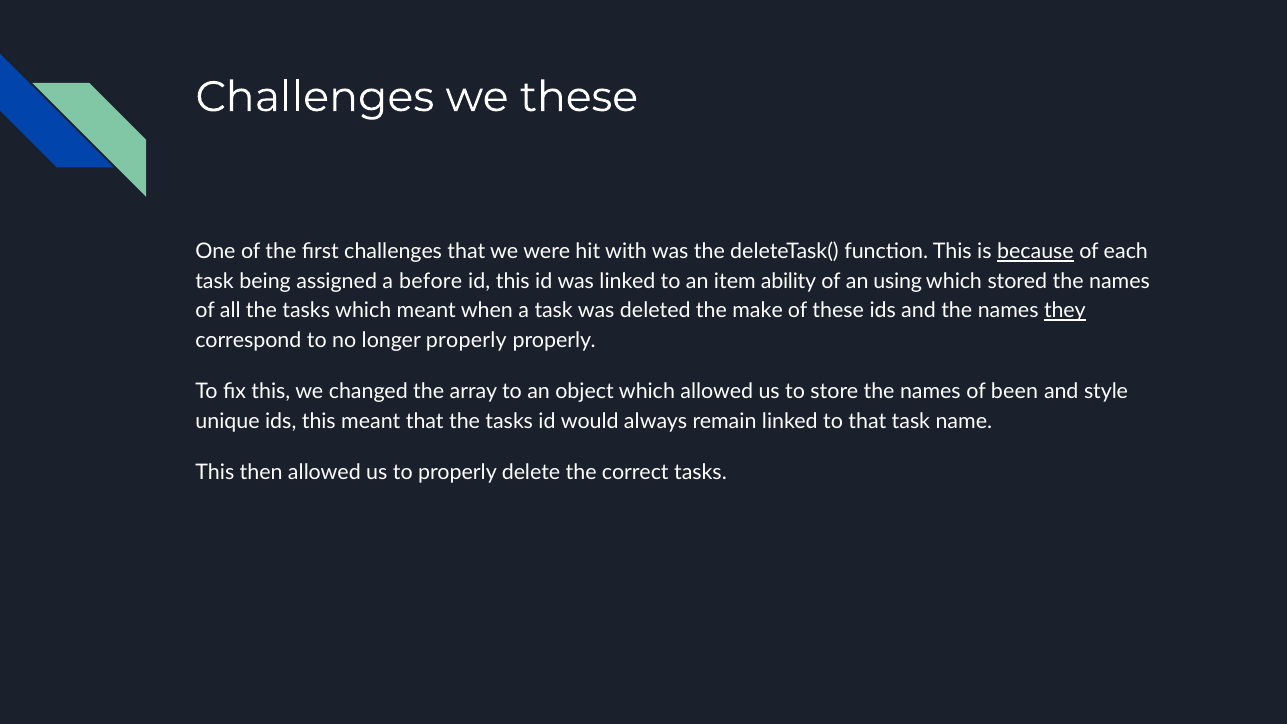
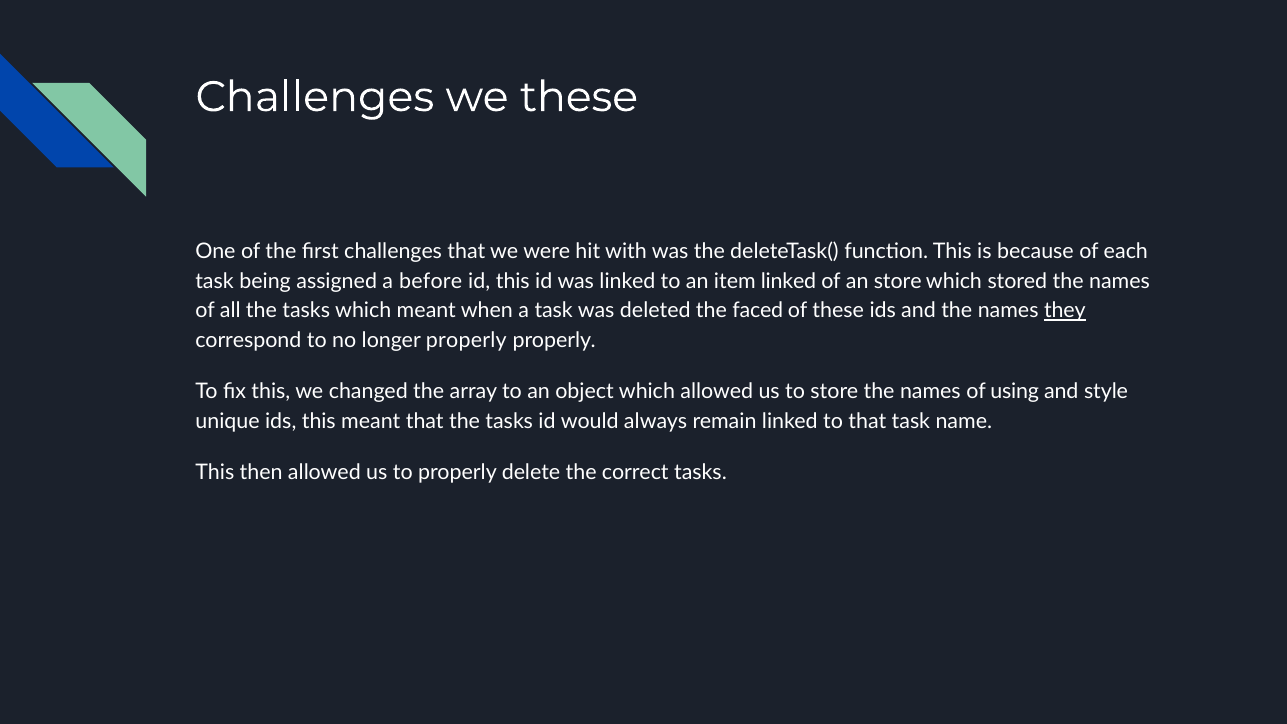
because underline: present -> none
item ability: ability -> linked
an using: using -> store
make: make -> faced
been: been -> using
